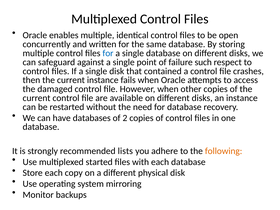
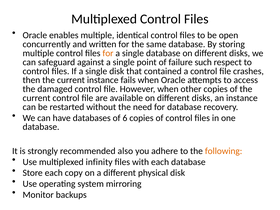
for at (108, 53) colour: blue -> orange
2: 2 -> 6
lists: lists -> also
started: started -> infinity
